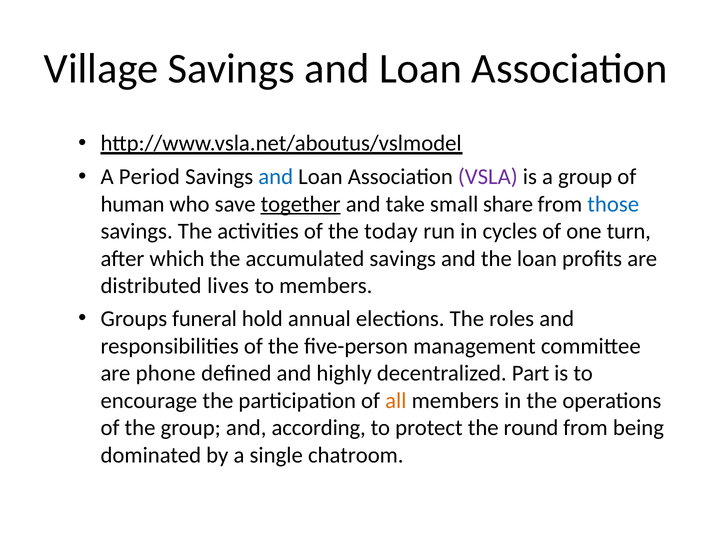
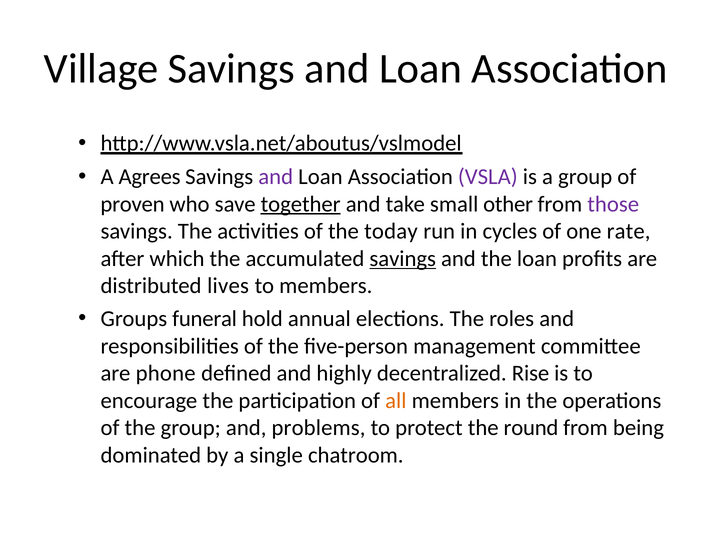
Period: Period -> Agrees
and at (276, 177) colour: blue -> purple
human: human -> proven
share: share -> other
those colour: blue -> purple
turn: turn -> rate
savings at (403, 259) underline: none -> present
Part: Part -> Rise
according: according -> problems
